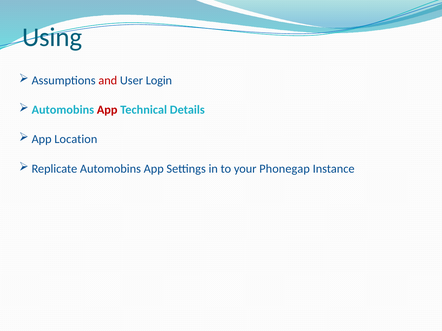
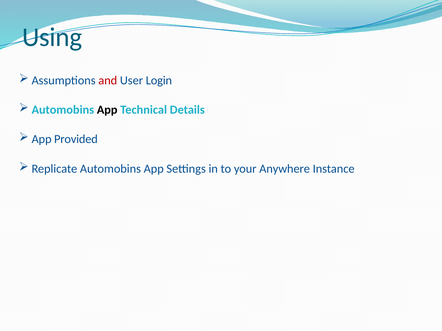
App at (107, 110) colour: red -> black
Location: Location -> Provided
Phonegap: Phonegap -> Anywhere
